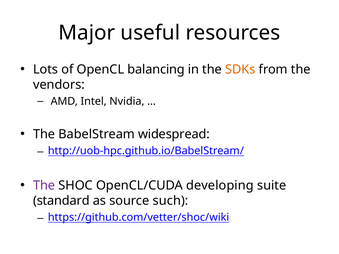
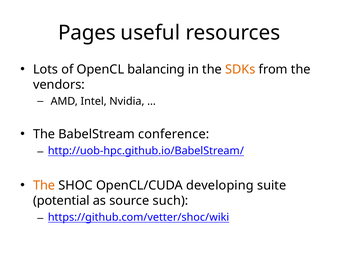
Major: Major -> Pages
widespread: widespread -> conference
The at (44, 186) colour: purple -> orange
standard: standard -> potential
